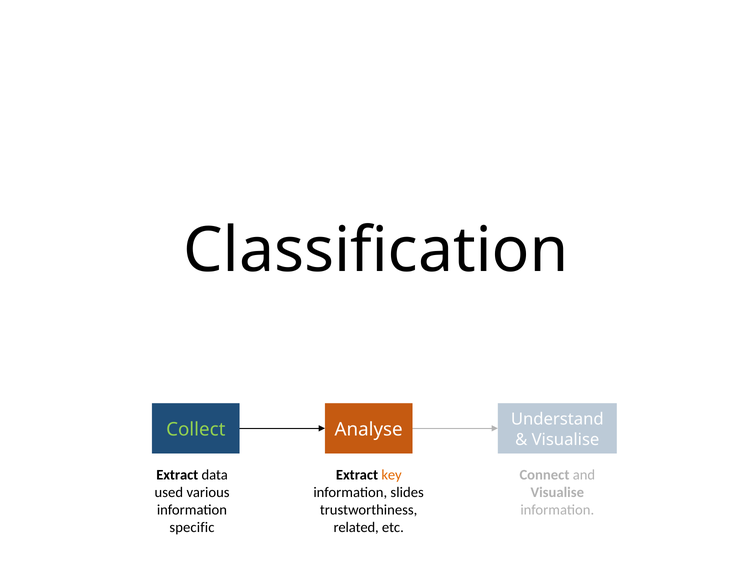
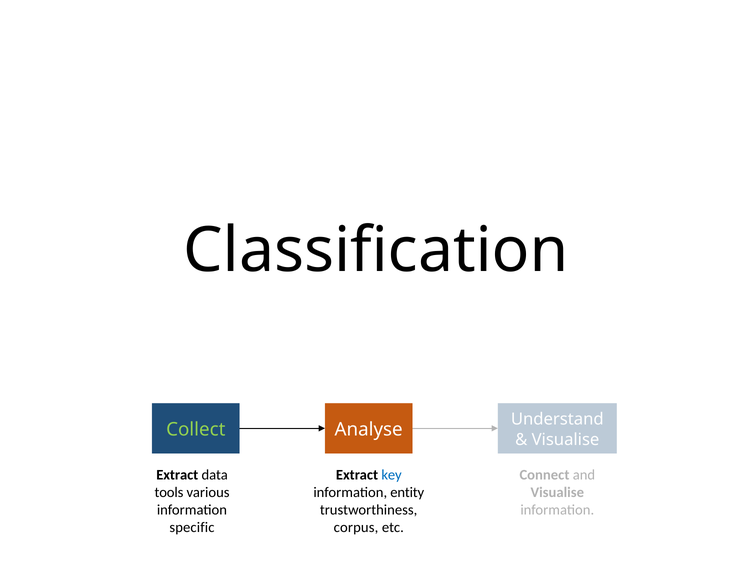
key colour: orange -> blue
used: used -> tools
slides: slides -> entity
related: related -> corpus
